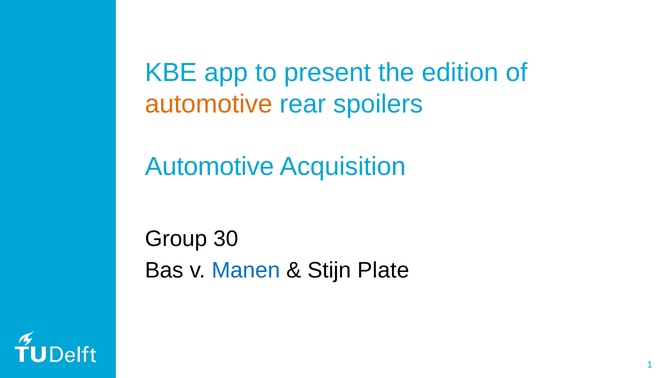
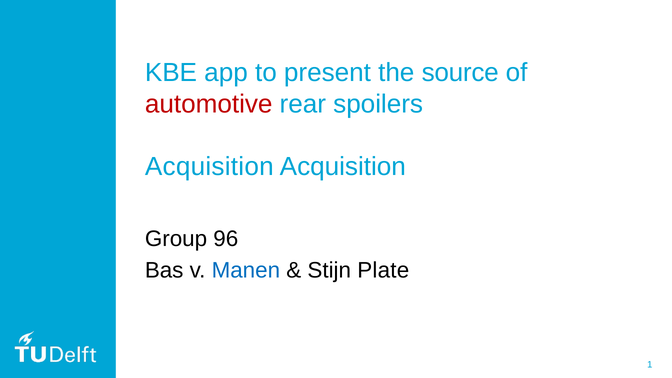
edition: edition -> source
automotive at (209, 104) colour: orange -> red
Automotive at (210, 167): Automotive -> Acquisition
30: 30 -> 96
